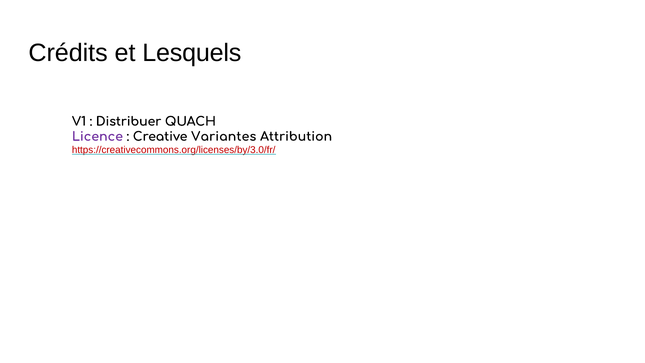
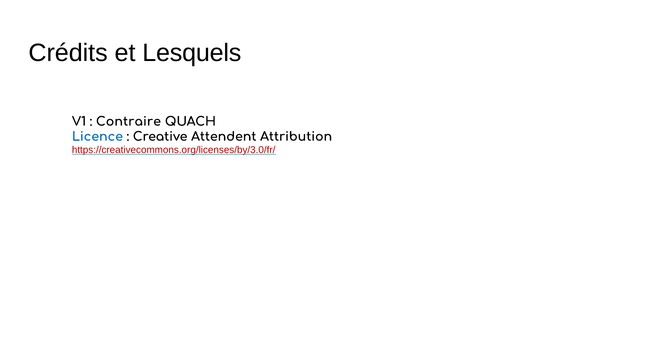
Distribuer: Distribuer -> Contraire
Licence colour: purple -> blue
Variantes: Variantes -> Attendent
